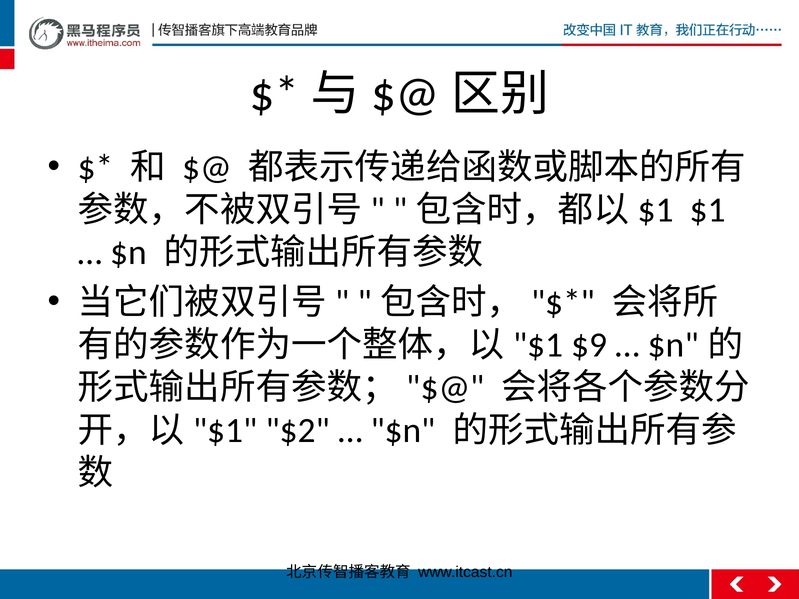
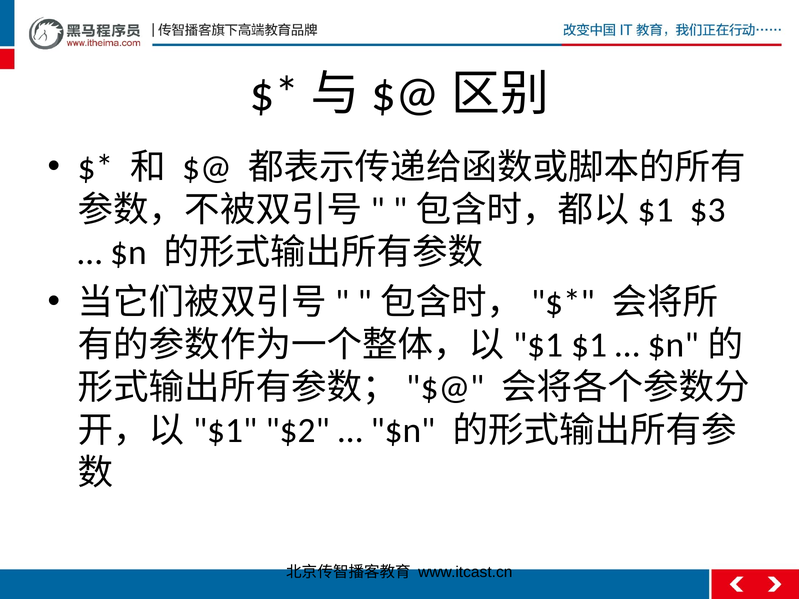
$1 at (708, 210): $1 -> $3
$9 at (589, 345): $9 -> $1
